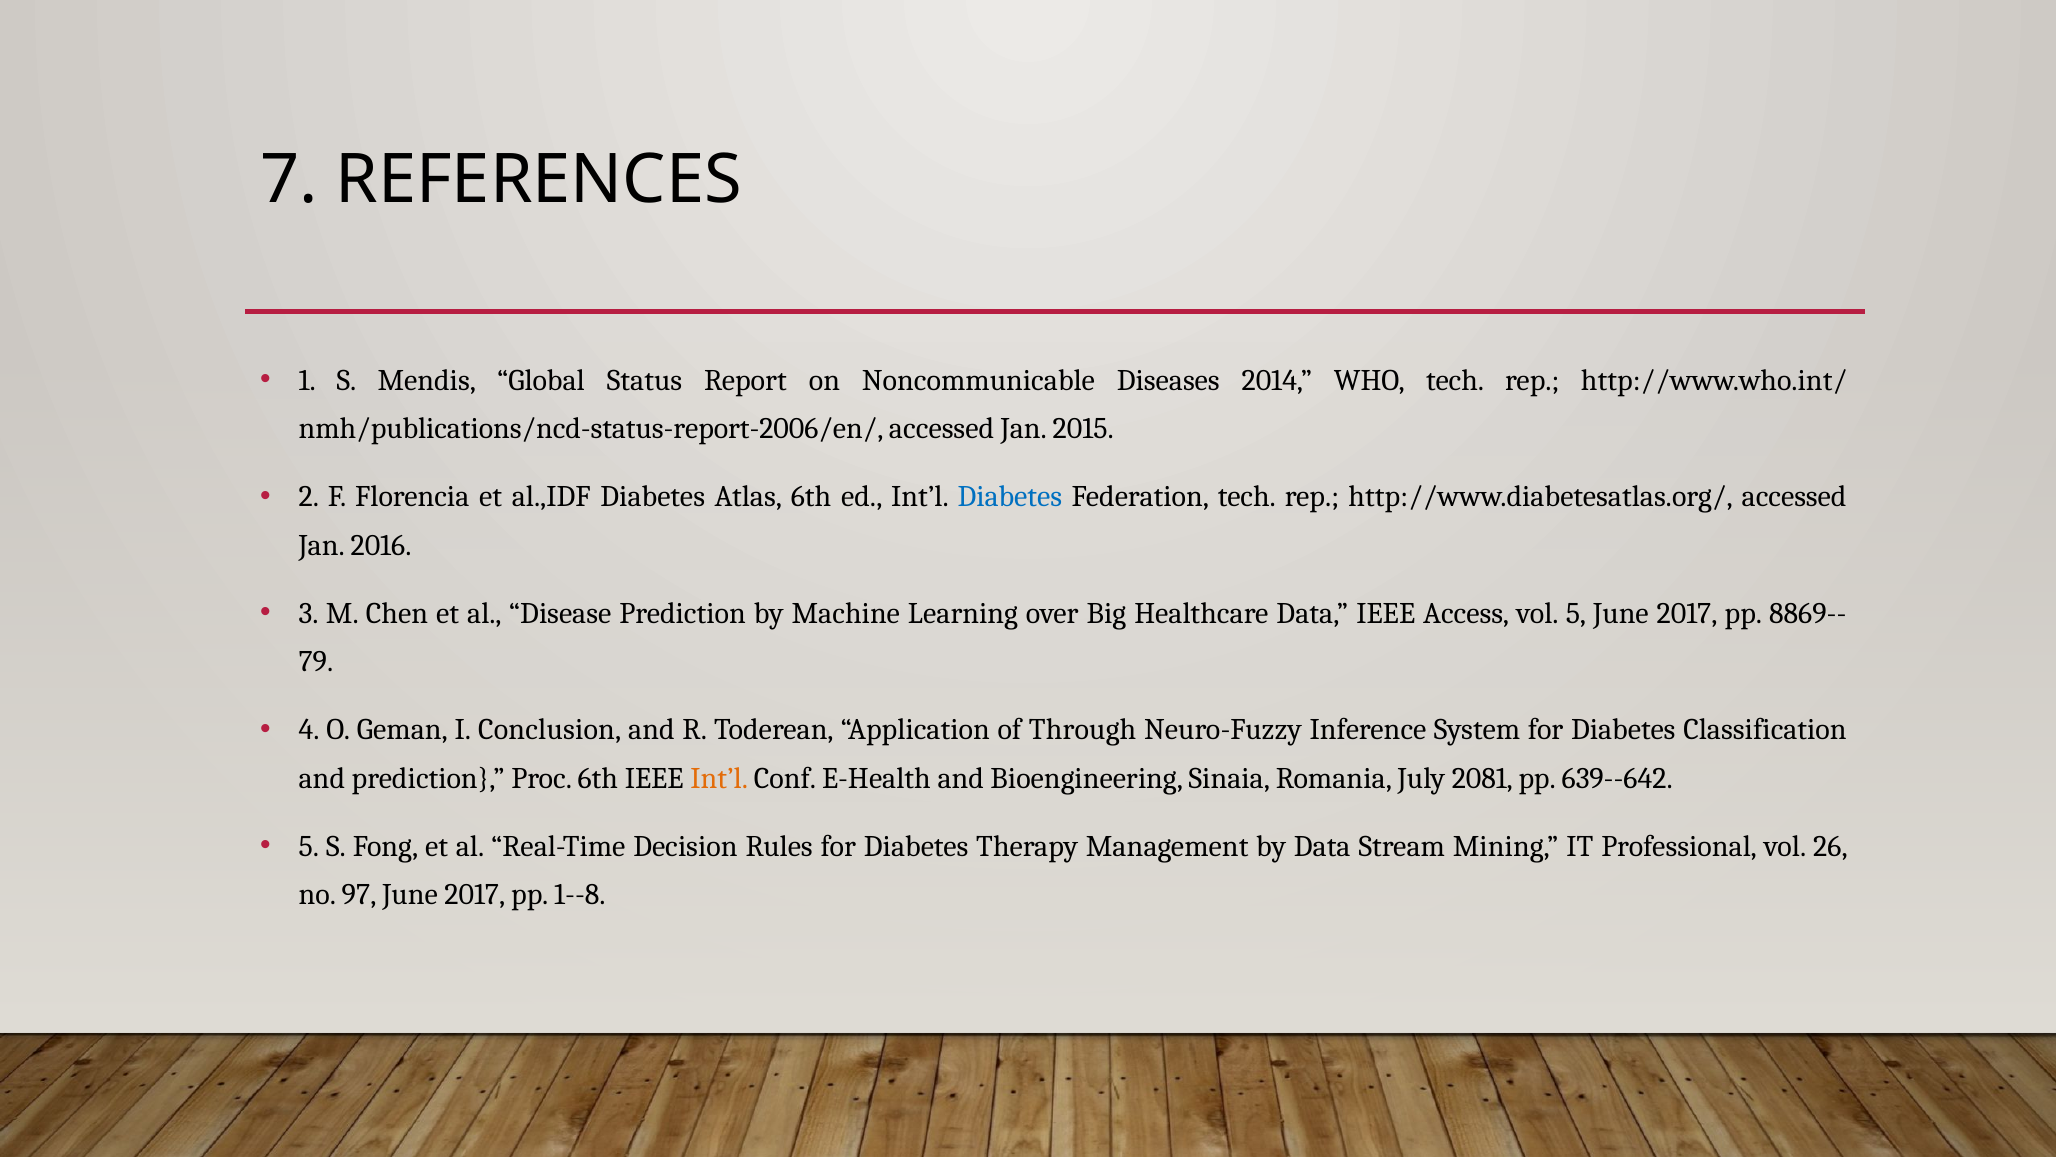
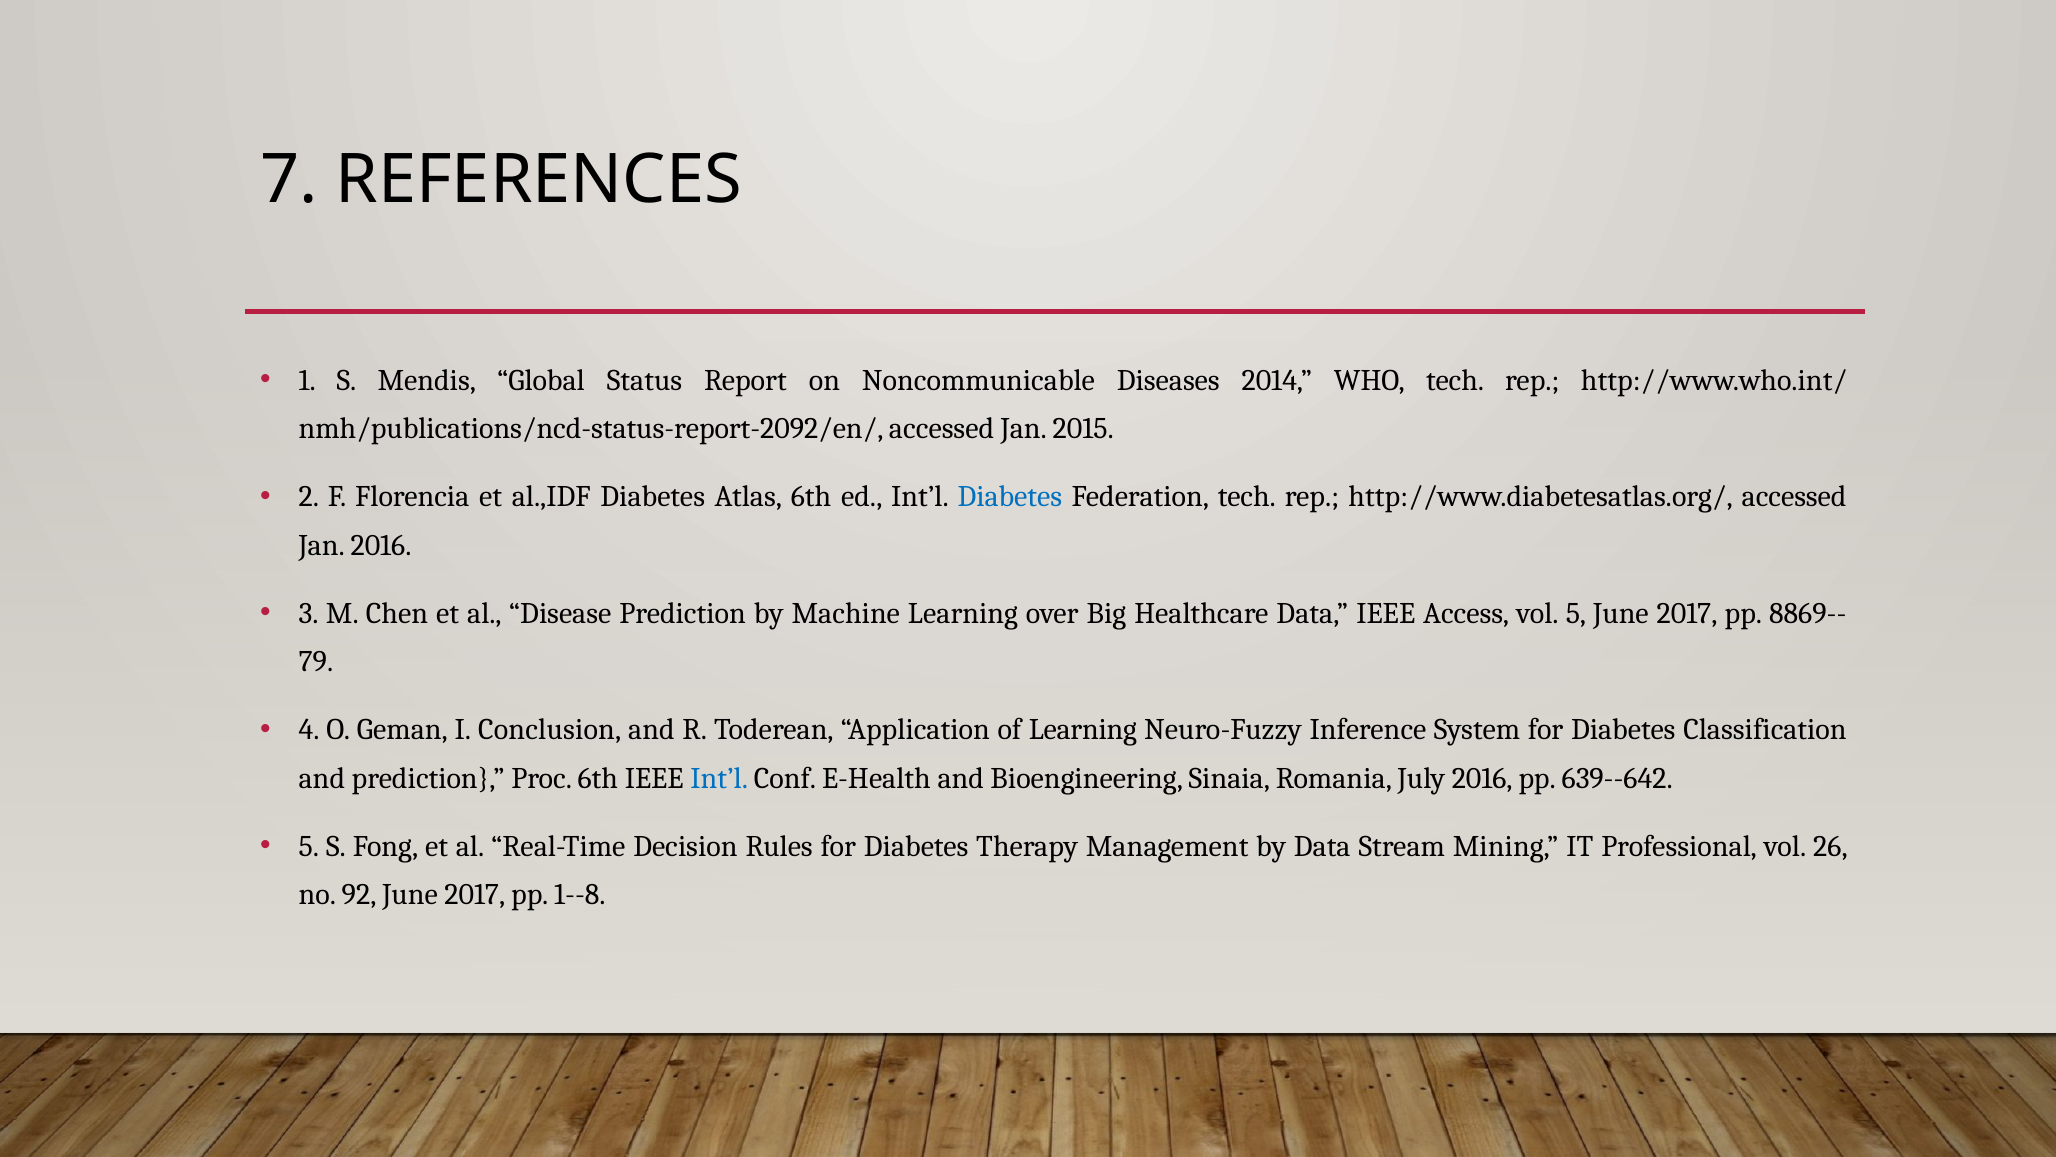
nmh/publications/ncd-status-report-2006/en/: nmh/publications/ncd-status-report-2006/en/ -> nmh/publications/ncd-status-report-2092/en/
of Through: Through -> Learning
Int’l at (719, 778) colour: orange -> blue
July 2081: 2081 -> 2016
97: 97 -> 92
